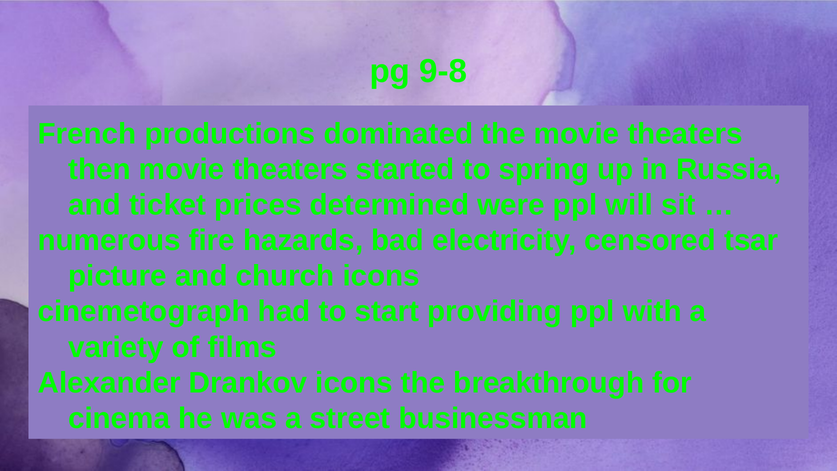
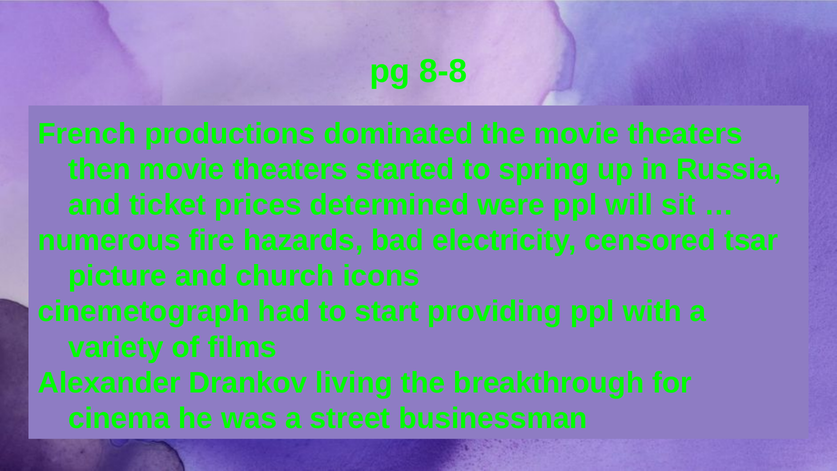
9-8: 9-8 -> 8-8
Drankov icons: icons -> living
